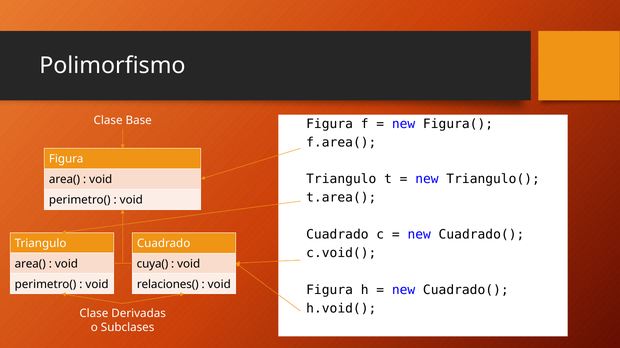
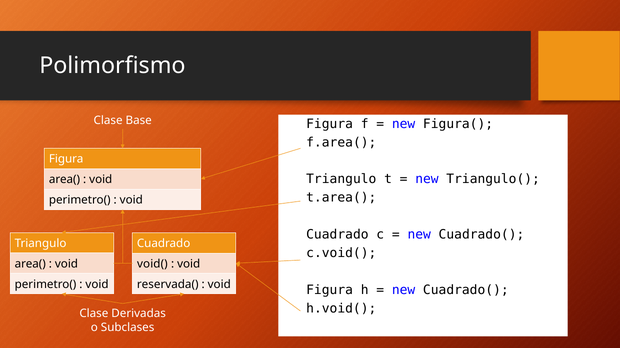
cuya(: cuya( -> void(
relaciones(: relaciones( -> reservada(
